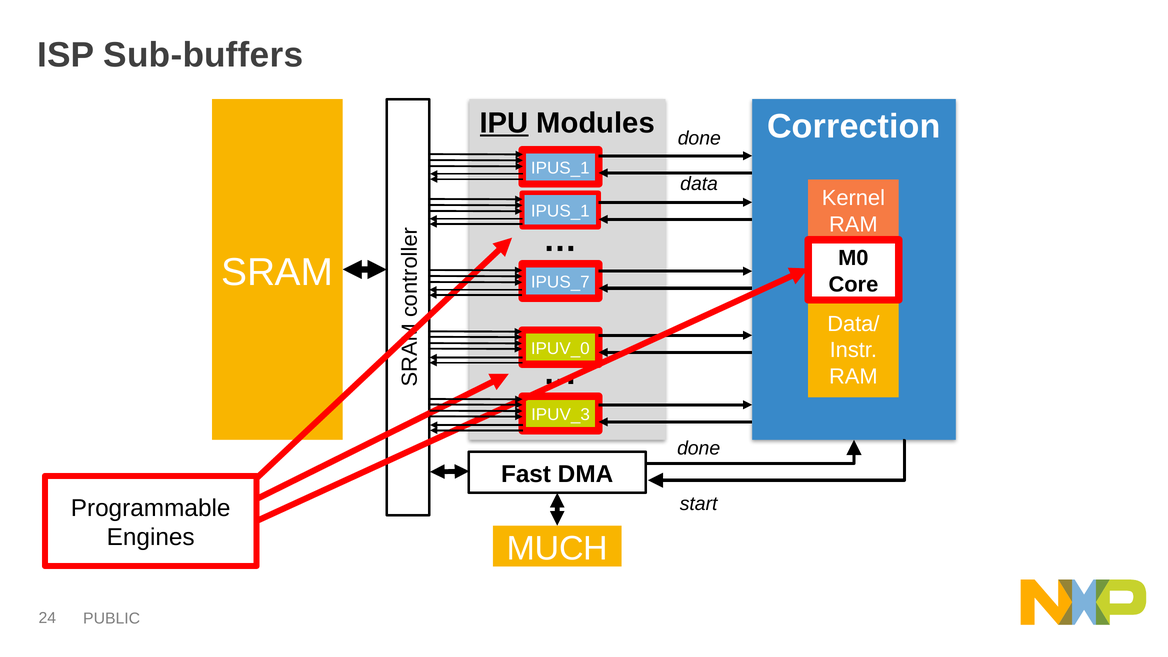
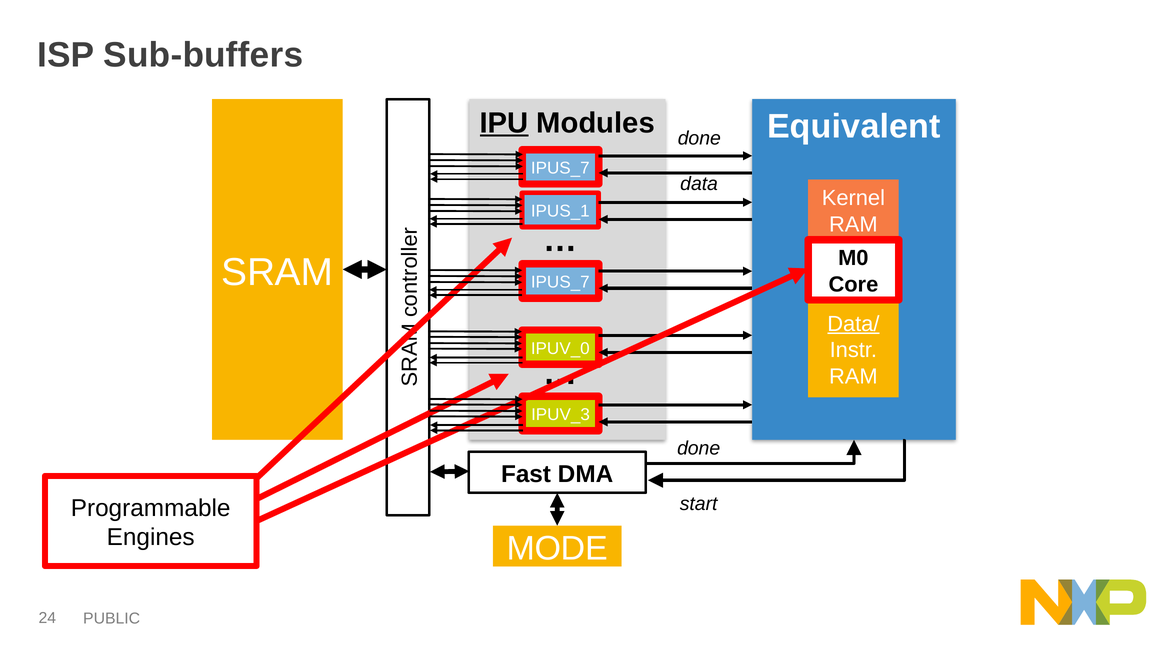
Correction: Correction -> Equivalent
IPUS_1 at (560, 168): IPUS_1 -> IPUS_7
Data/ underline: none -> present
MUCH: MUCH -> MODE
